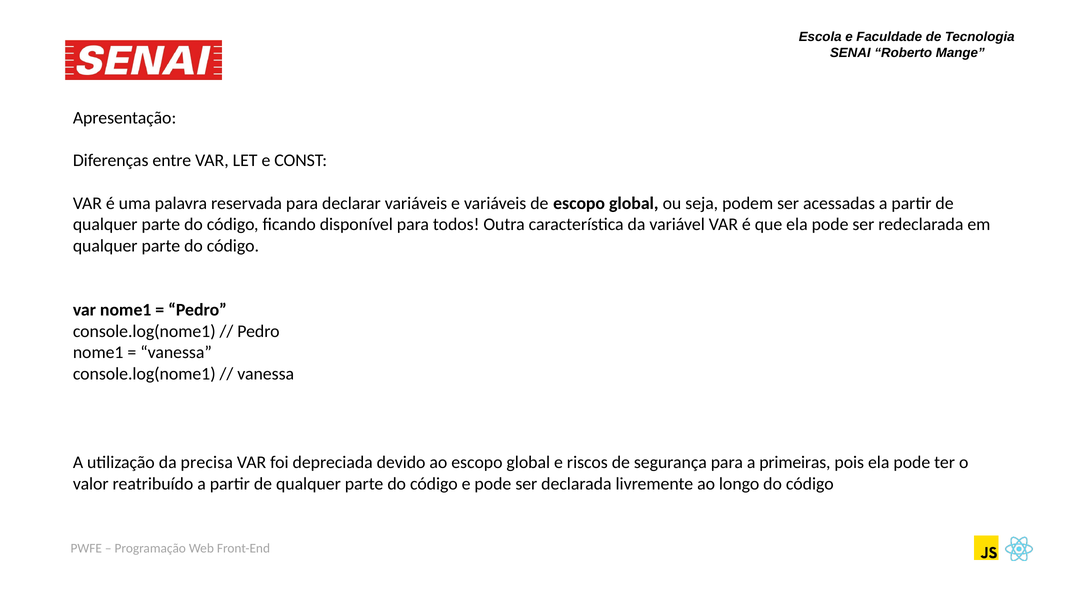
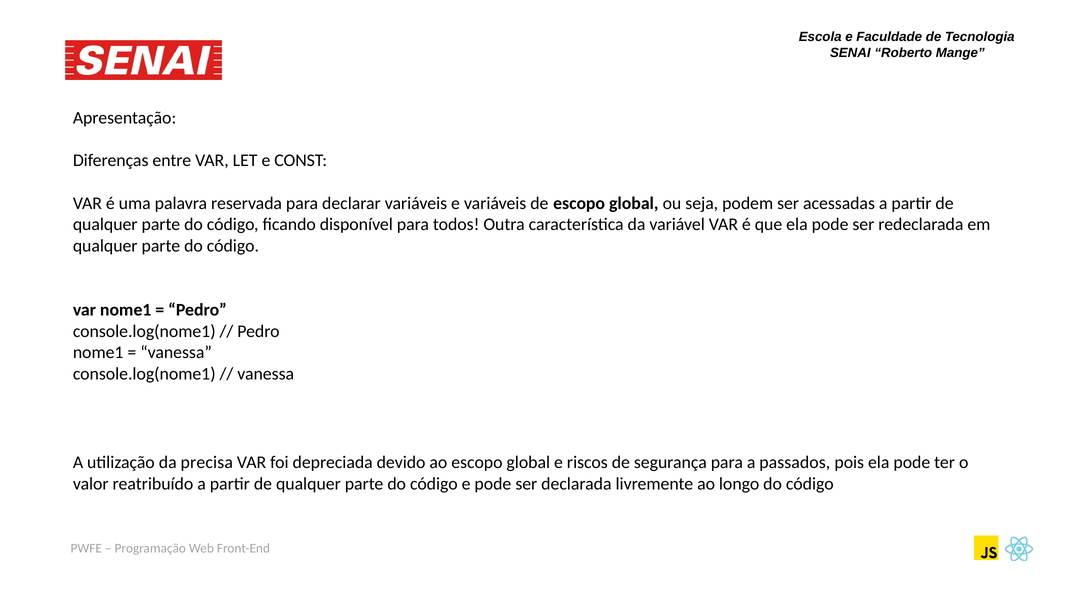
primeiras: primeiras -> passados
